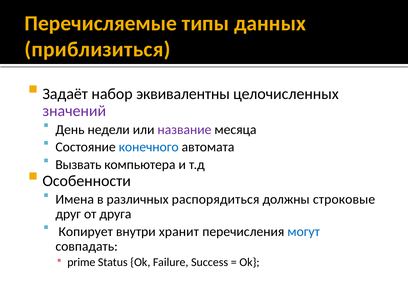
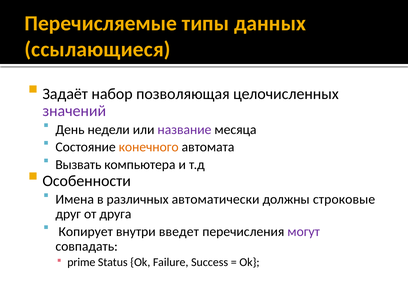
приблизиться: приблизиться -> ссылающиеся
эквивалентны: эквивалентны -> позволяющая
конечного colour: blue -> orange
распорядиться: распорядиться -> автоматически
хранит: хранит -> введет
могут colour: blue -> purple
